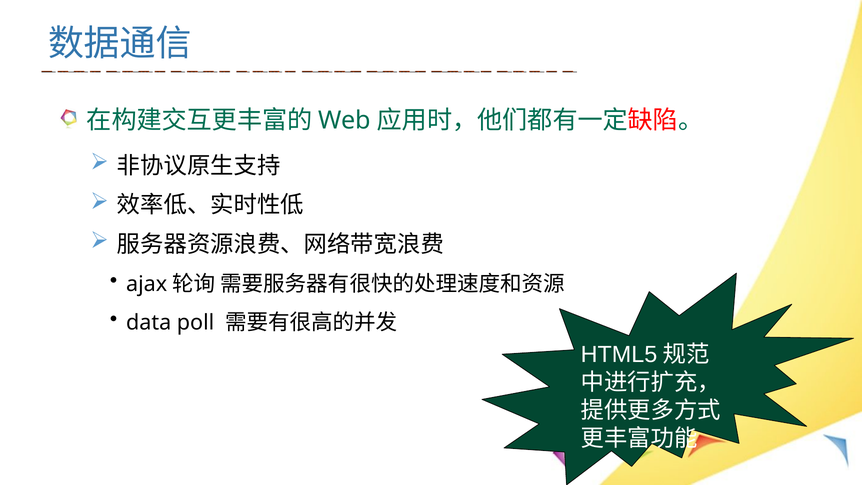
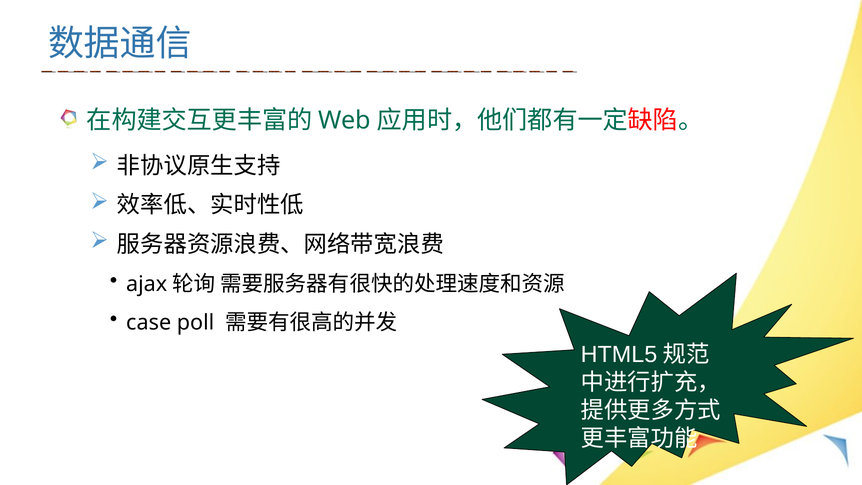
data: data -> case
